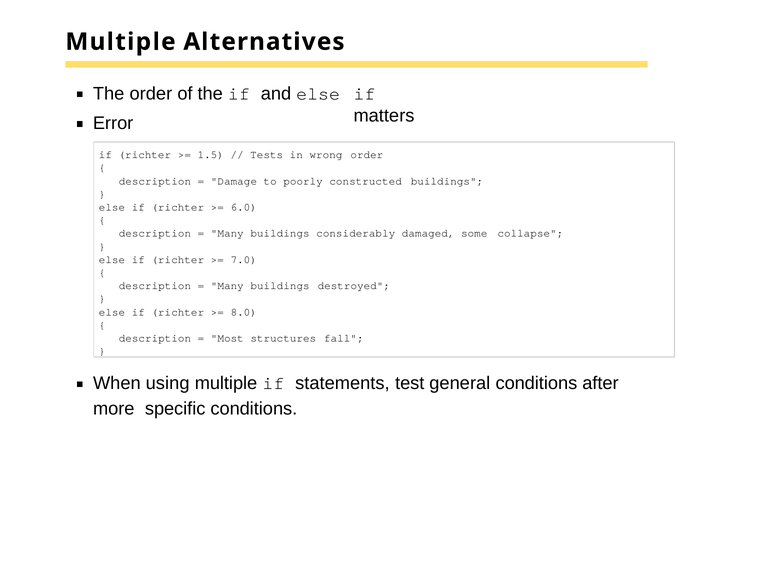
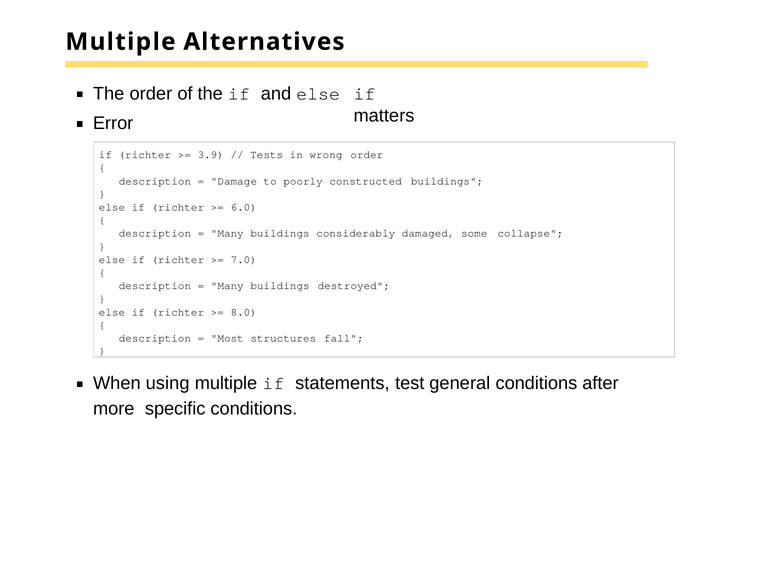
1.5: 1.5 -> 3.9
